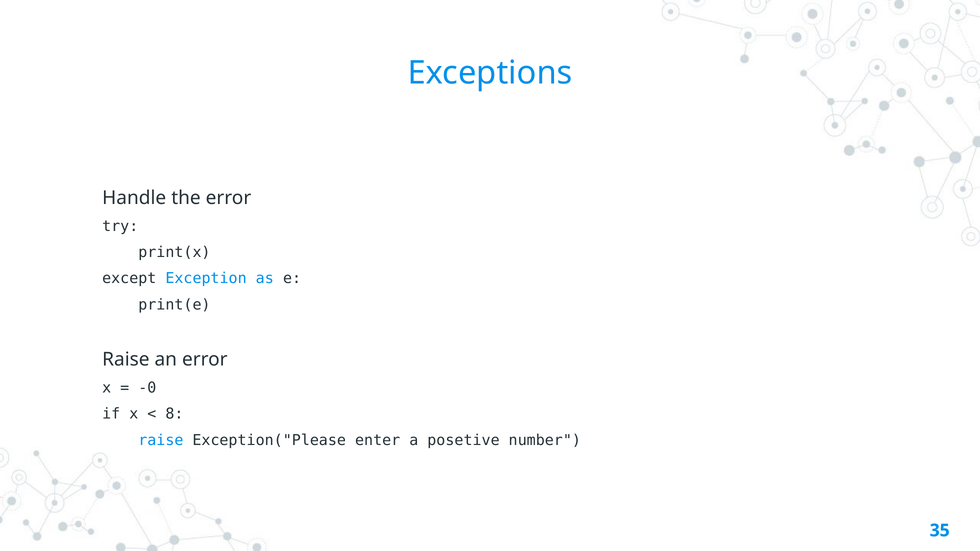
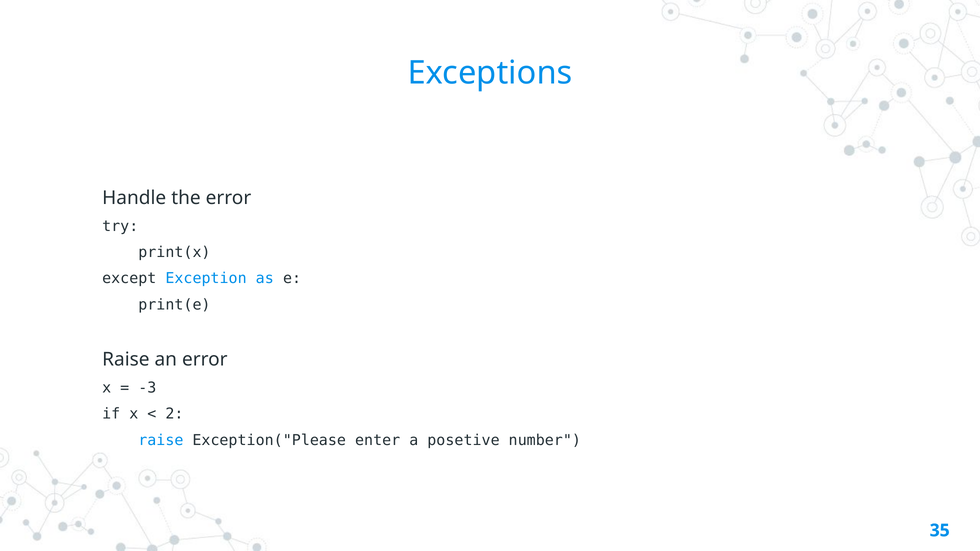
-0: -0 -> -3
8: 8 -> 2
